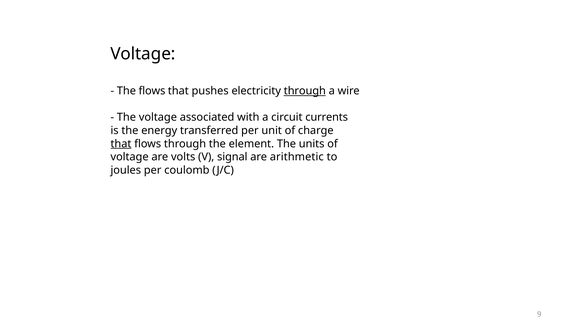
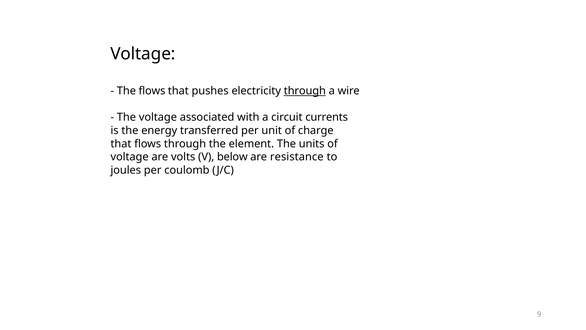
that at (121, 144) underline: present -> none
signal: signal -> below
arithmetic: arithmetic -> resistance
